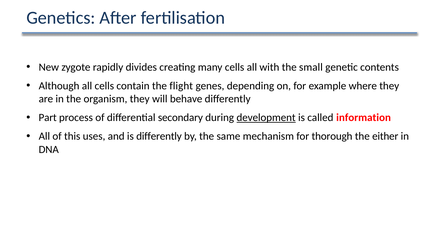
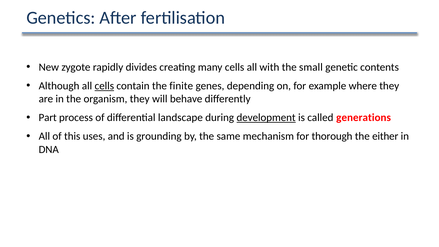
cells at (104, 86) underline: none -> present
flight: flight -> finite
secondary: secondary -> landscape
information: information -> generations
is differently: differently -> grounding
